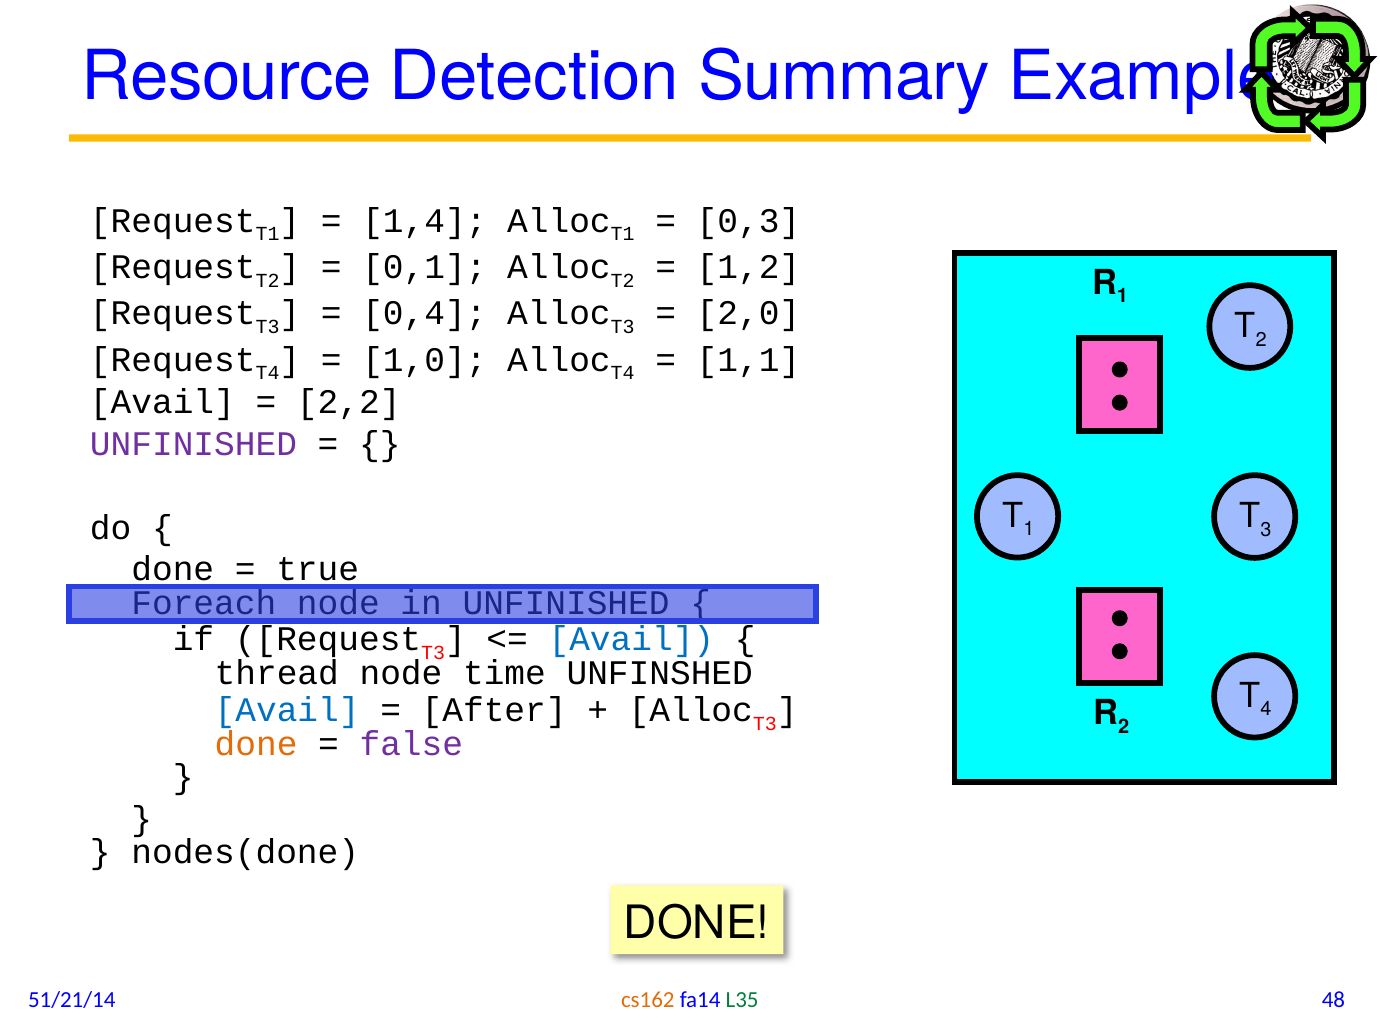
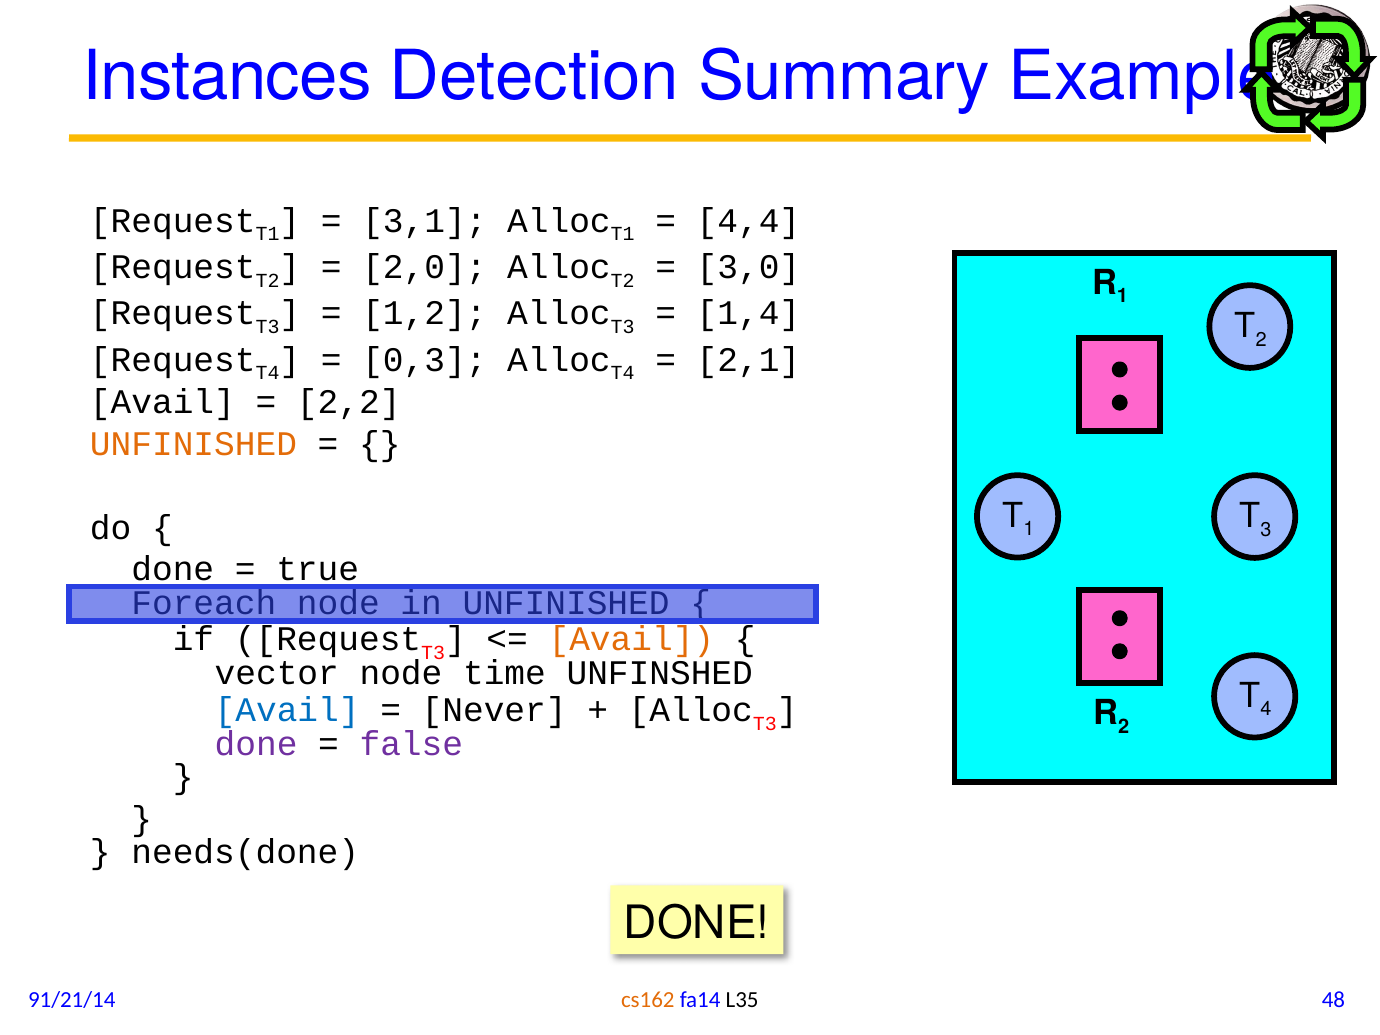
Resource: Resource -> Instances
1,4: 1,4 -> 3,1
0,3: 0,3 -> 4,4
0,1: 0,1 -> 2,0
1,2: 1,2 -> 3,0
0,4: 0,4 -> 1,2
2,0: 2,0 -> 1,4
1,0: 1,0 -> 0,3
1,1: 1,1 -> 2,1
UNFINISHED at (193, 444) colour: purple -> orange
Avail at (631, 639) colour: blue -> orange
thread: thread -> vector
After: After -> Never
done at (256, 744) colour: orange -> purple
nodes(done: nodes(done -> needs(done
L35 colour: green -> black
51/21/14: 51/21/14 -> 91/21/14
